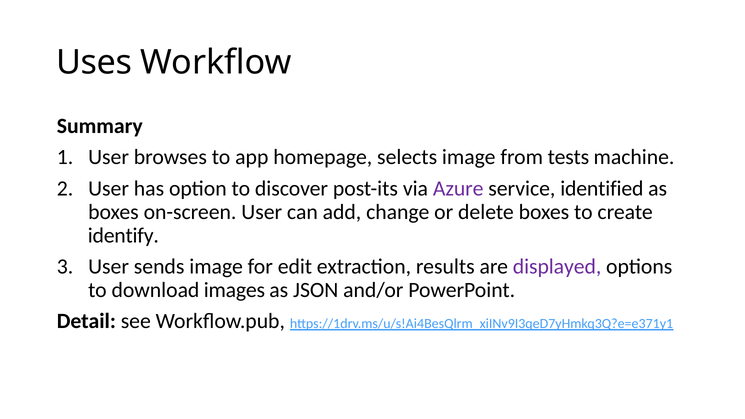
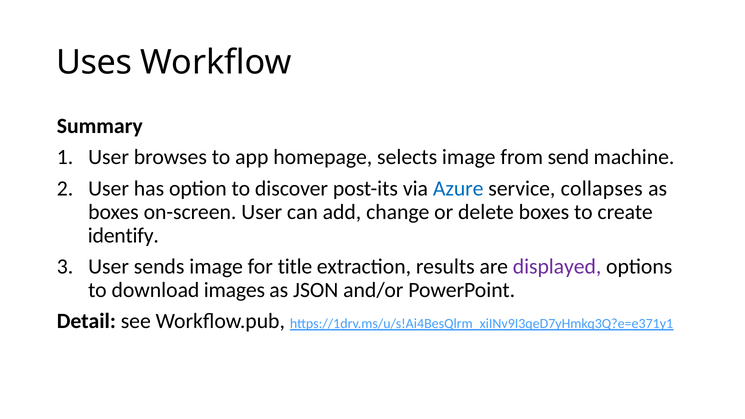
tests: tests -> send
Azure colour: purple -> blue
identified: identified -> collapses
edit: edit -> title
